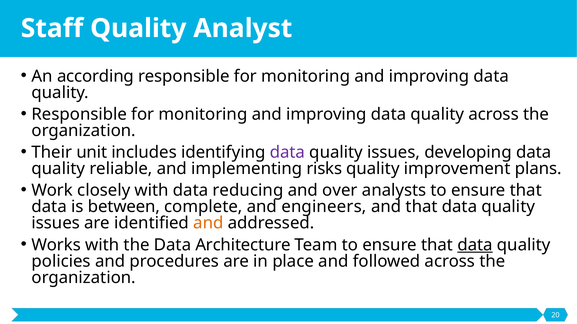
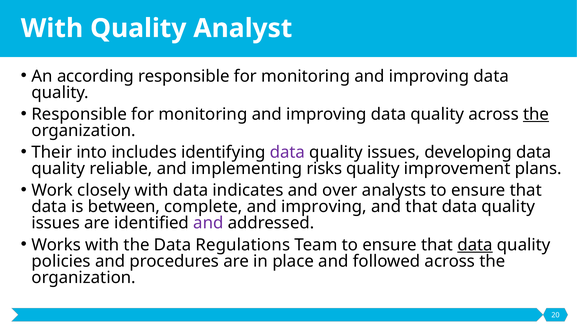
Staff at (52, 28): Staff -> With
the at (536, 114) underline: none -> present
unit: unit -> into
reducing: reducing -> indicates
complete and engineers: engineers -> improving
and at (208, 223) colour: orange -> purple
Architecture: Architecture -> Regulations
